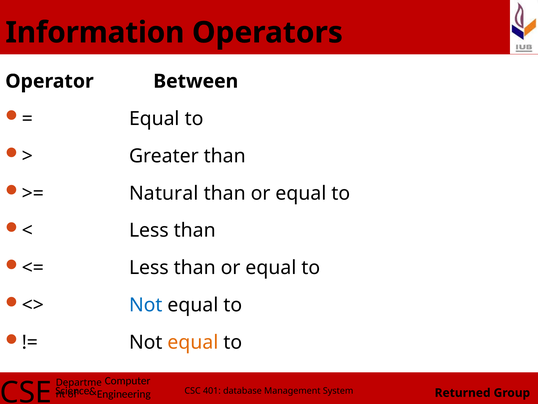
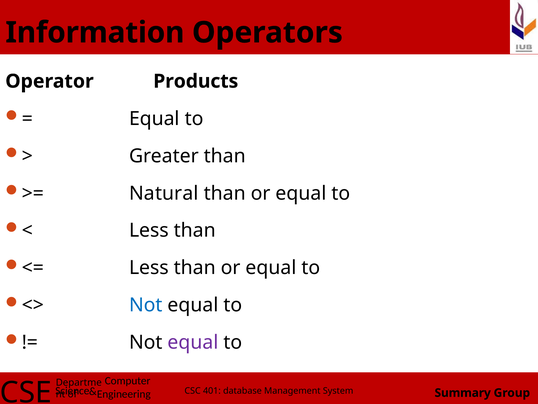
Between: Between -> Products
equal at (193, 342) colour: orange -> purple
Returned: Returned -> Summary
